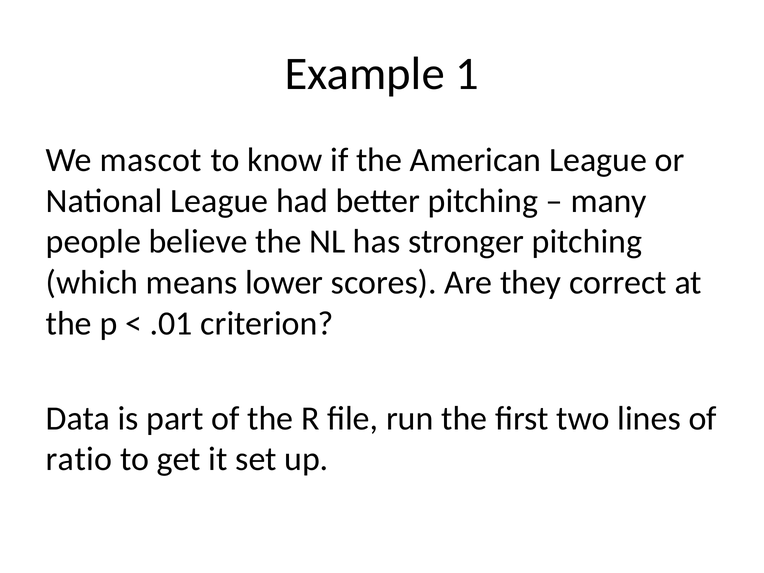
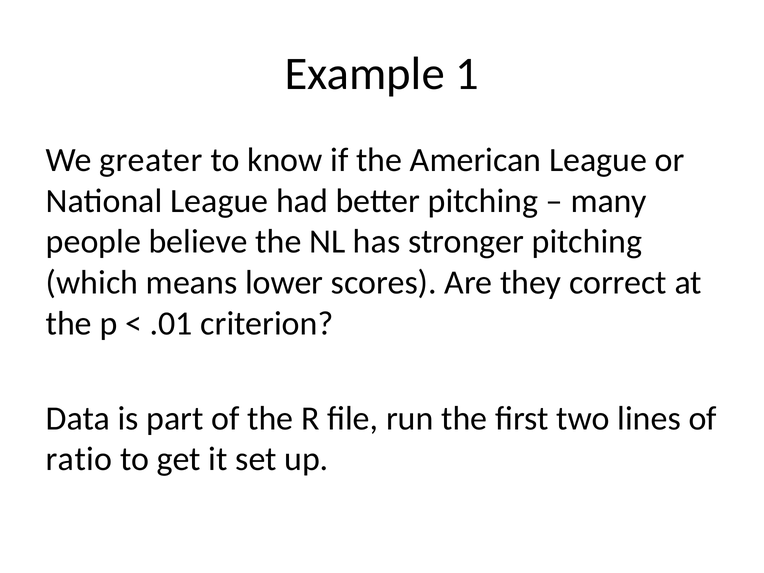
mascot: mascot -> greater
